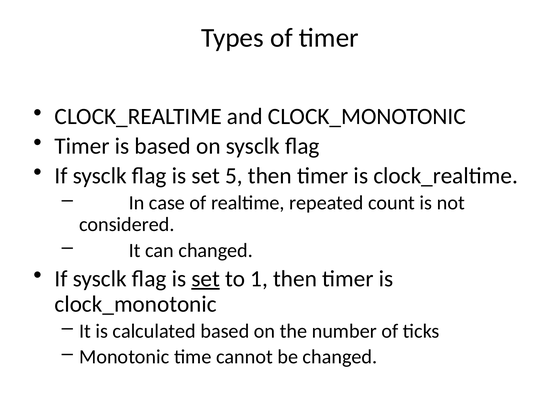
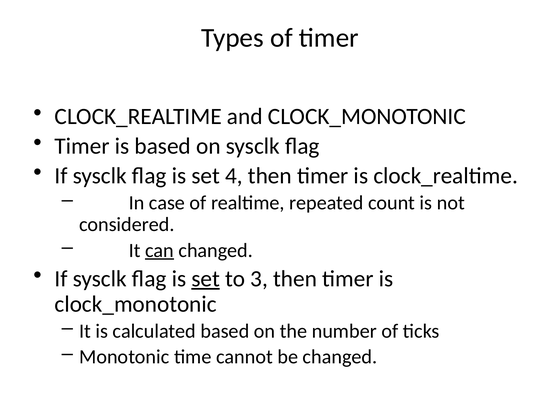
5: 5 -> 4
can underline: none -> present
1: 1 -> 3
